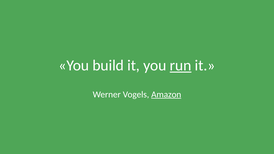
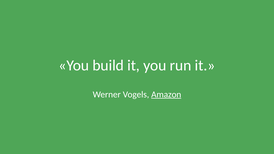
run underline: present -> none
